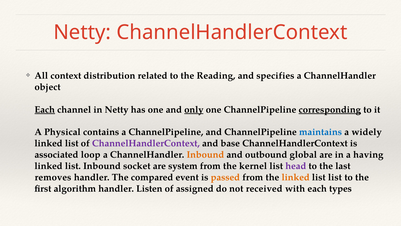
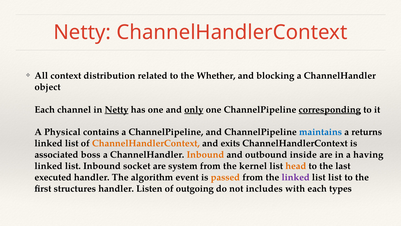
Reading: Reading -> Whether
specifies: specifies -> blocking
Each at (45, 109) underline: present -> none
Netty at (117, 109) underline: none -> present
widely: widely -> returns
ChannelHandlerContext at (146, 143) colour: purple -> orange
base: base -> exits
loop: loop -> boss
global: global -> inside
head colour: purple -> orange
removes: removes -> executed
compared: compared -> algorithm
linked at (296, 177) colour: orange -> purple
algorithm: algorithm -> structures
assigned: assigned -> outgoing
received: received -> includes
